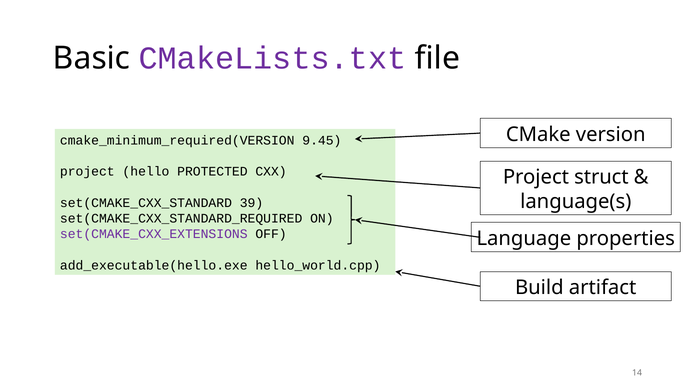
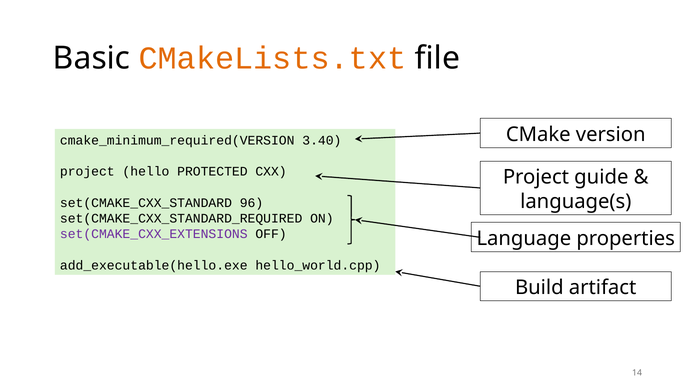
CMakeLists.txt colour: purple -> orange
9.45: 9.45 -> 3.40
struct: struct -> guide
39: 39 -> 96
